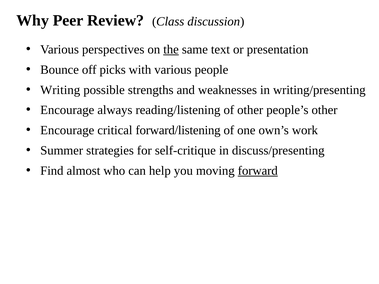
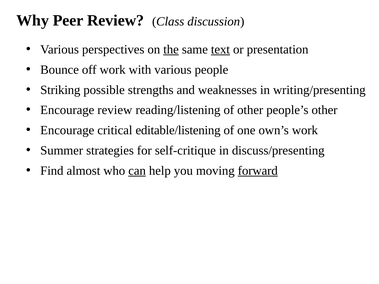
text underline: none -> present
off picks: picks -> work
Writing: Writing -> Striking
Encourage always: always -> review
forward/listening: forward/listening -> editable/listening
can underline: none -> present
